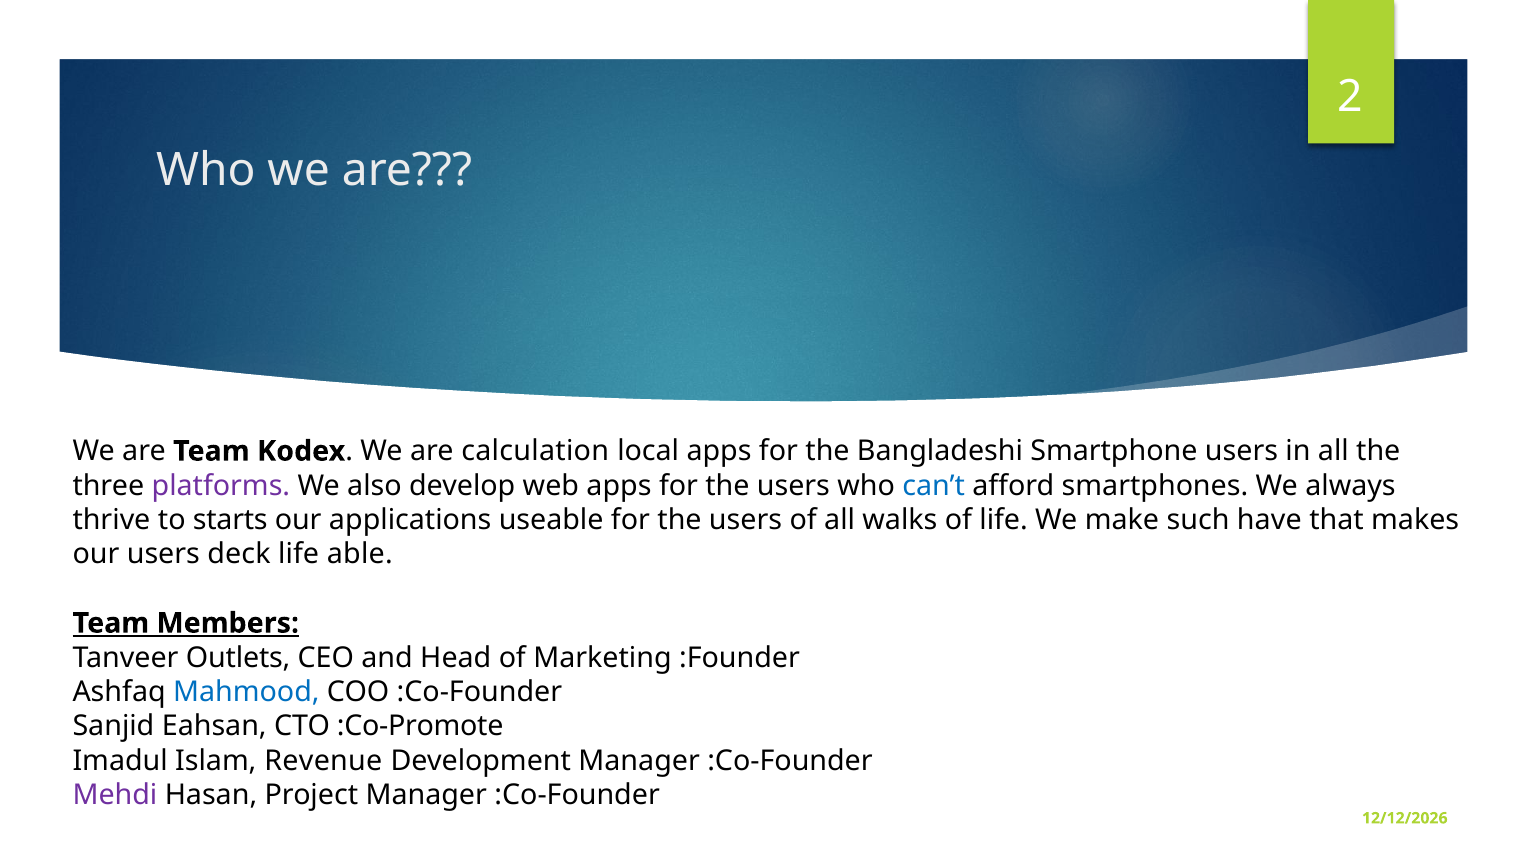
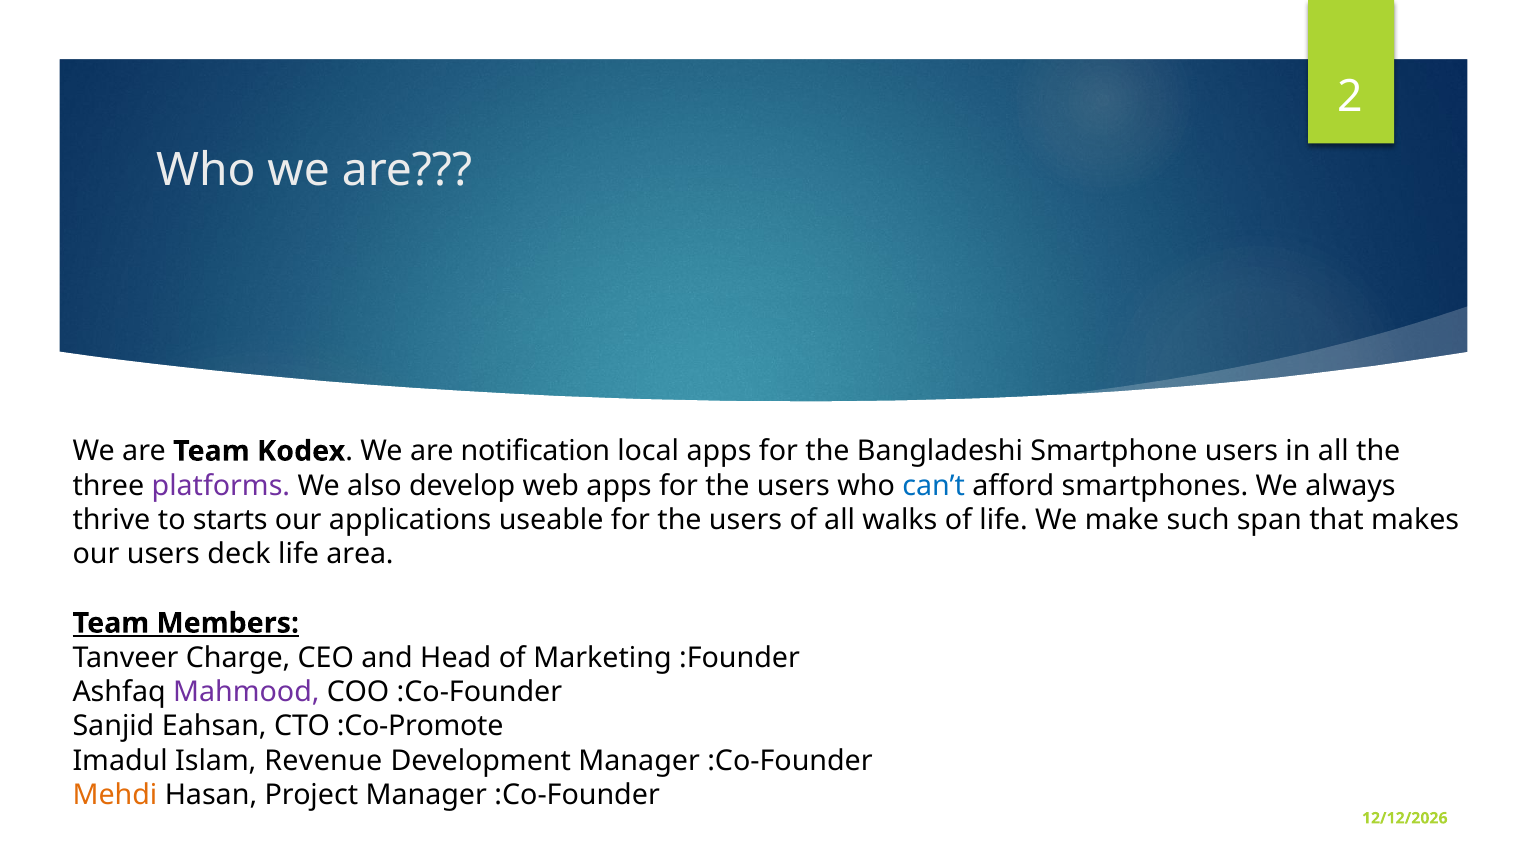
calculation: calculation -> notification
have: have -> span
able: able -> area
Outlets: Outlets -> Charge
Mahmood colour: blue -> purple
Mehdi colour: purple -> orange
